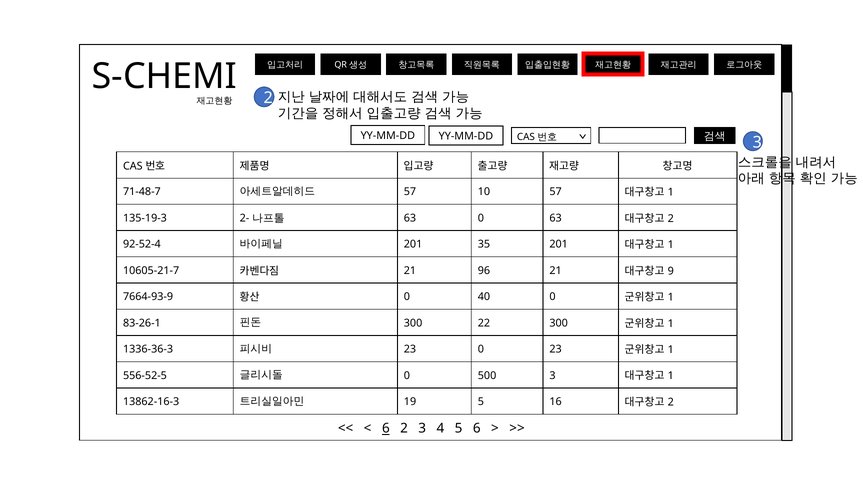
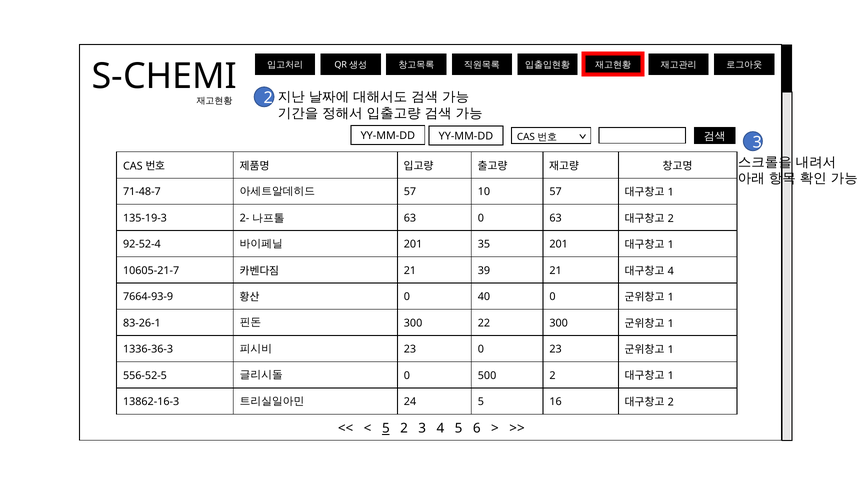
96: 96 -> 39
9 at (671, 271): 9 -> 4
500 3: 3 -> 2
19: 19 -> 24
6 at (386, 429): 6 -> 5
